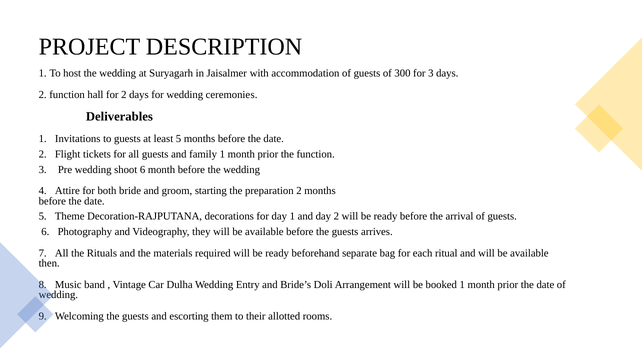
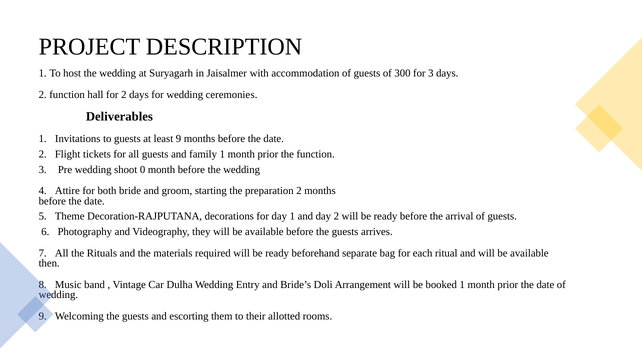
least 5: 5 -> 9
shoot 6: 6 -> 0
